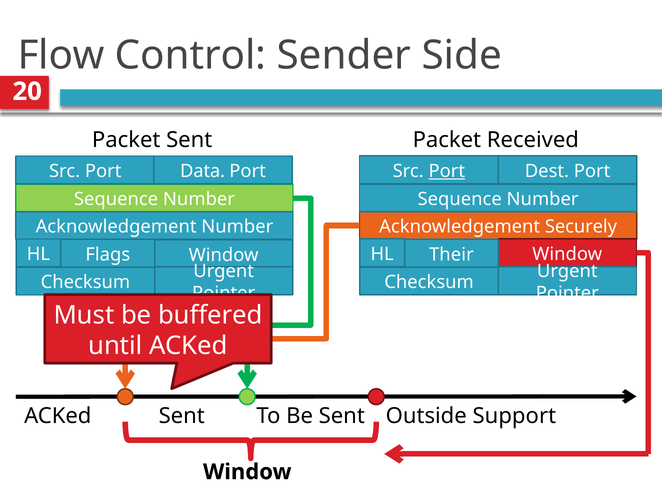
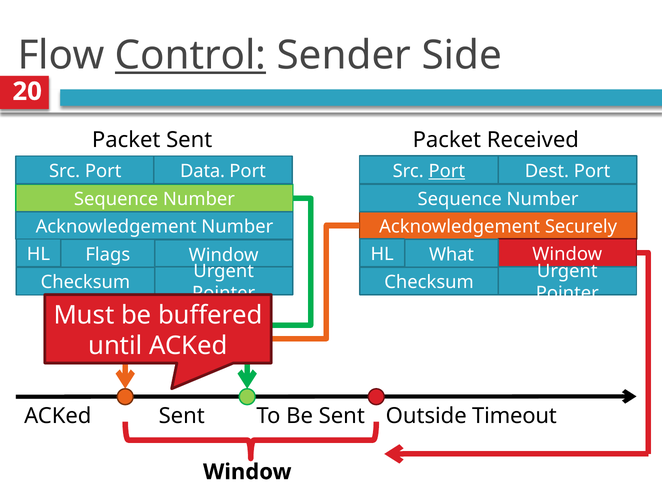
Control underline: none -> present
Their: Their -> What
Support: Support -> Timeout
